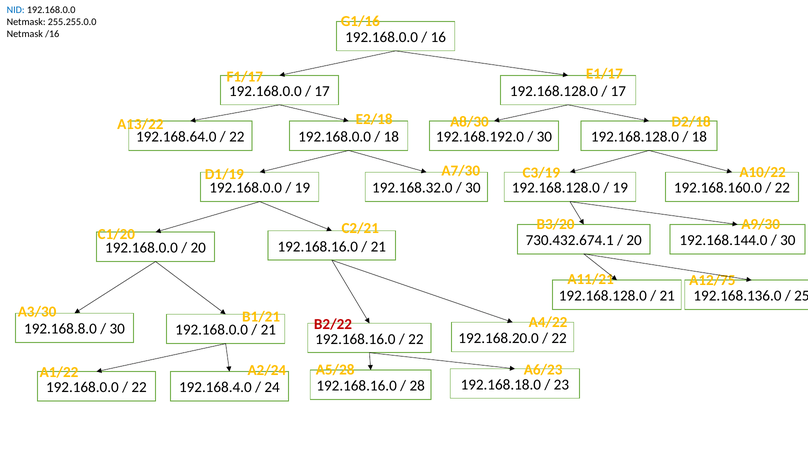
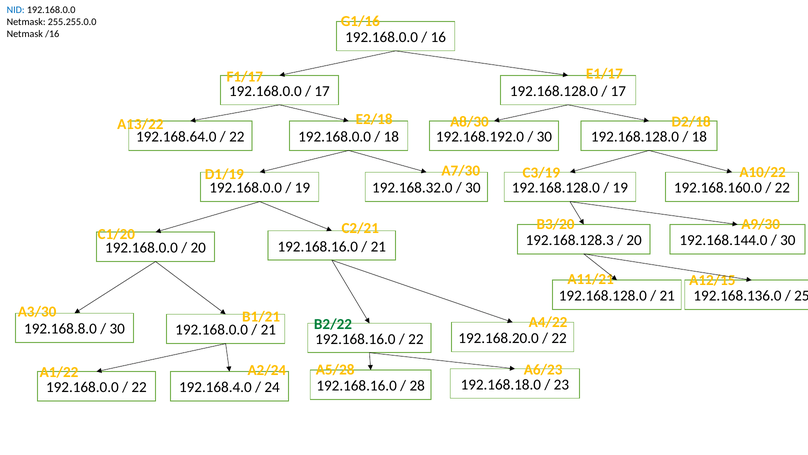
730.432.674.1: 730.432.674.1 -> 192.168.128.3
A12/75: A12/75 -> A12/15
B2/22 colour: red -> green
